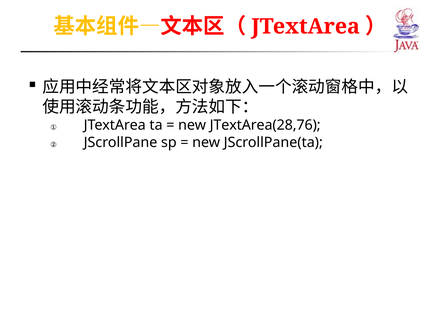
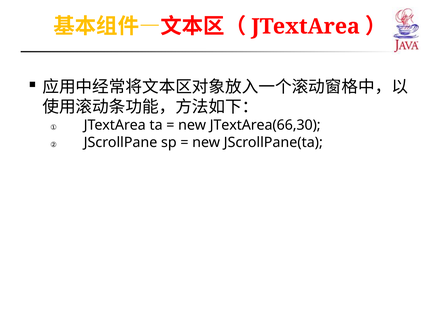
JTextArea(28,76: JTextArea(28,76 -> JTextArea(66,30
